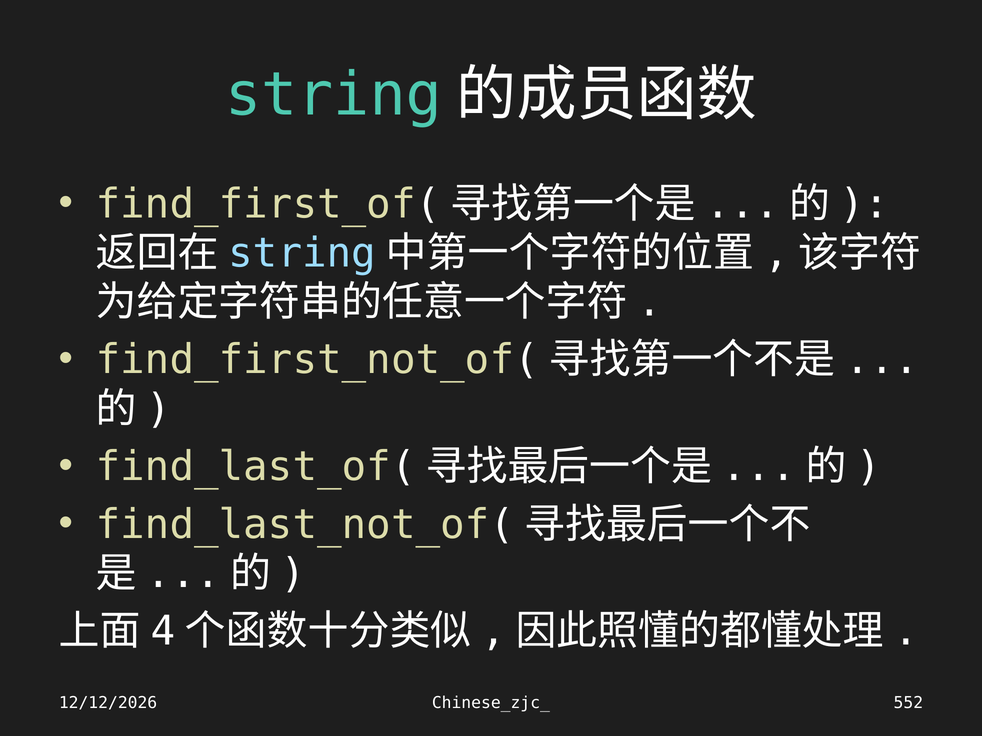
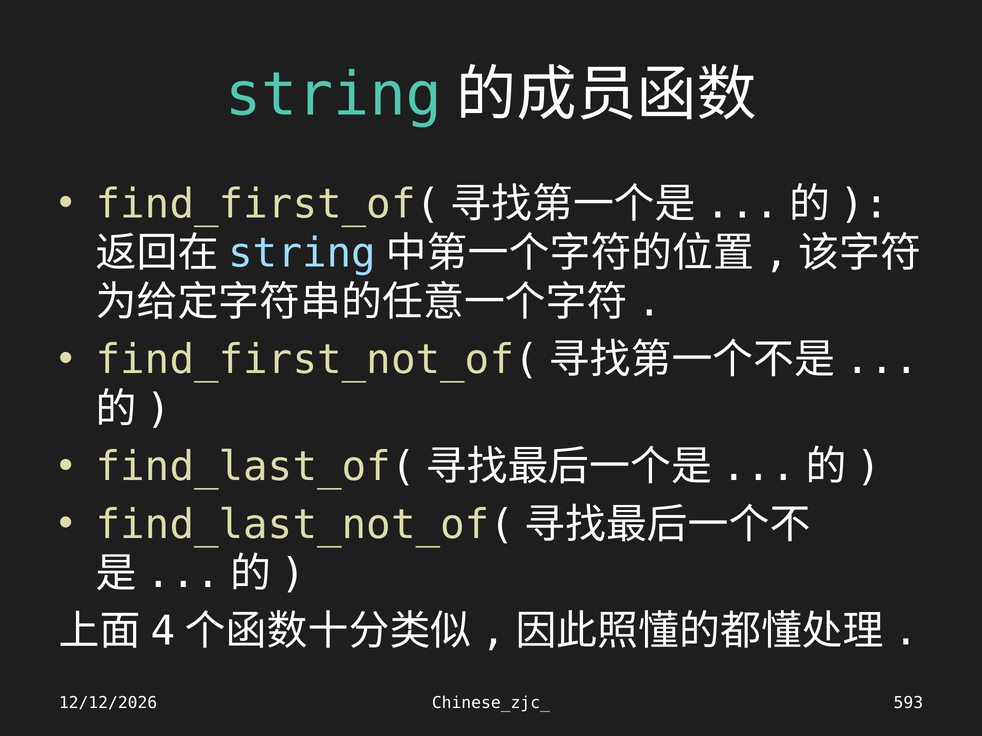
552: 552 -> 593
